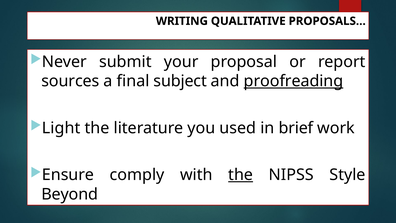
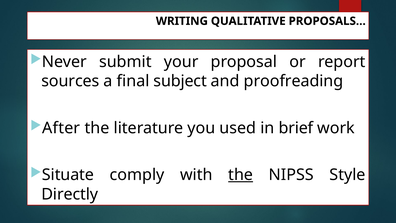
proofreading underline: present -> none
Light: Light -> After
Ensure: Ensure -> Situate
Beyond: Beyond -> Directly
